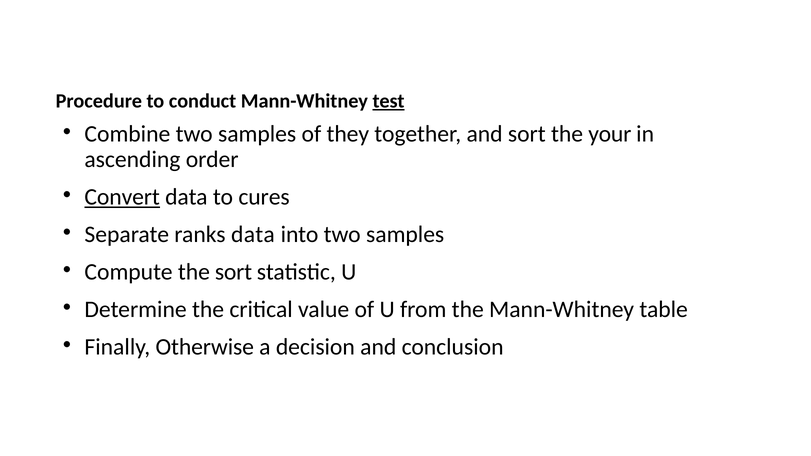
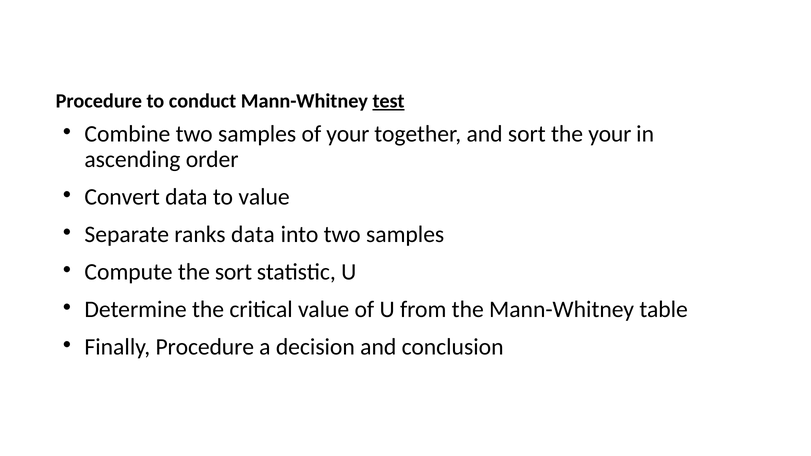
of they: they -> your
Convert underline: present -> none
to cures: cures -> value
Finally Otherwise: Otherwise -> Procedure
